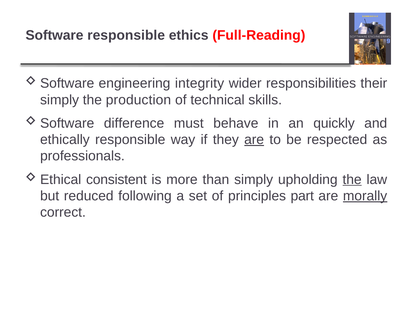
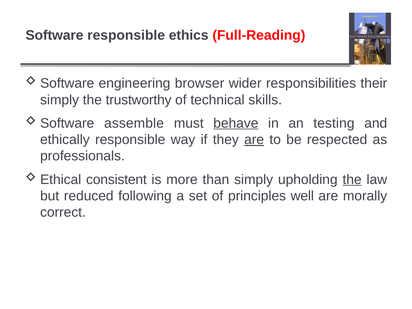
integrity: integrity -> browser
production: production -> trustworthy
difference: difference -> assemble
behave underline: none -> present
quickly: quickly -> testing
part: part -> well
morally underline: present -> none
